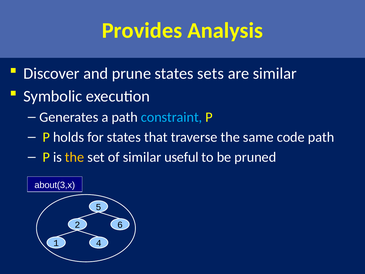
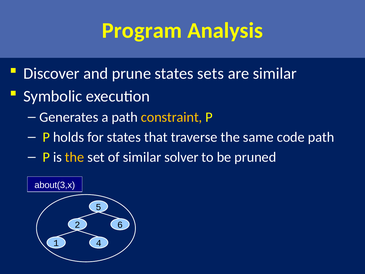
Provides: Provides -> Program
constraint colour: light blue -> yellow
useful: useful -> solver
